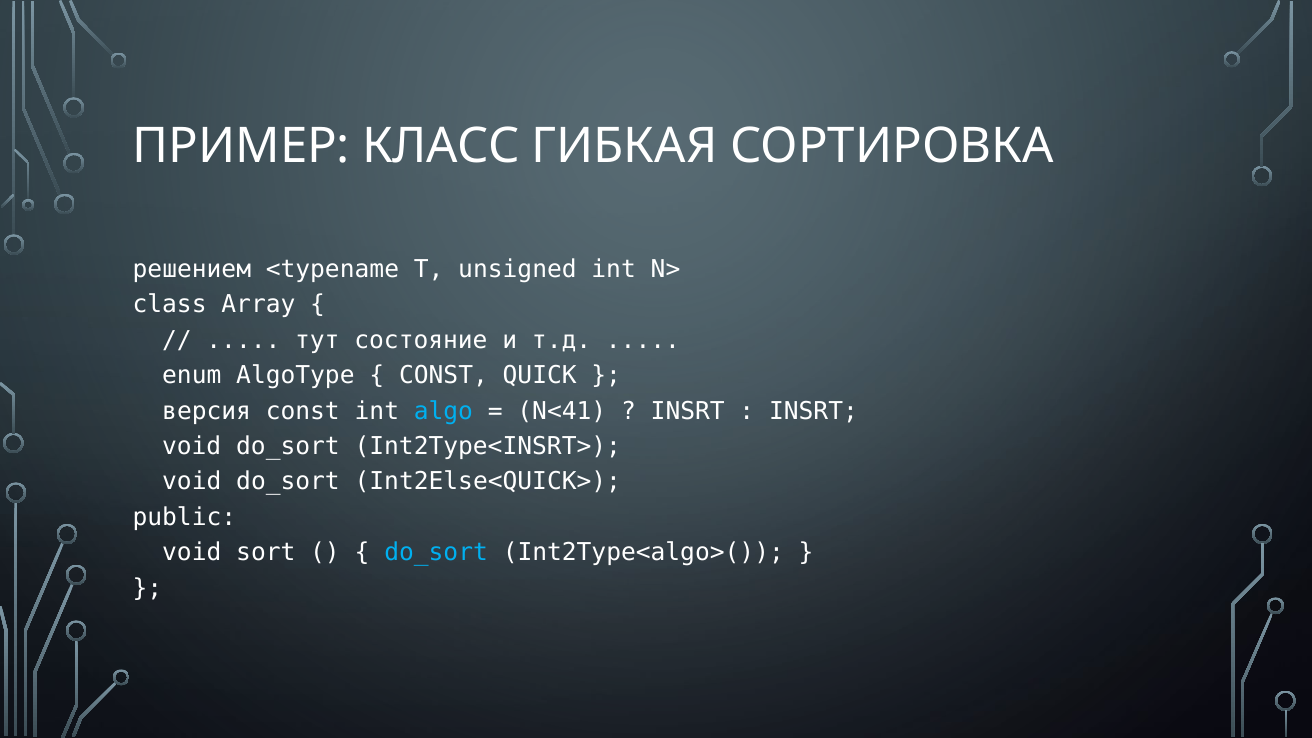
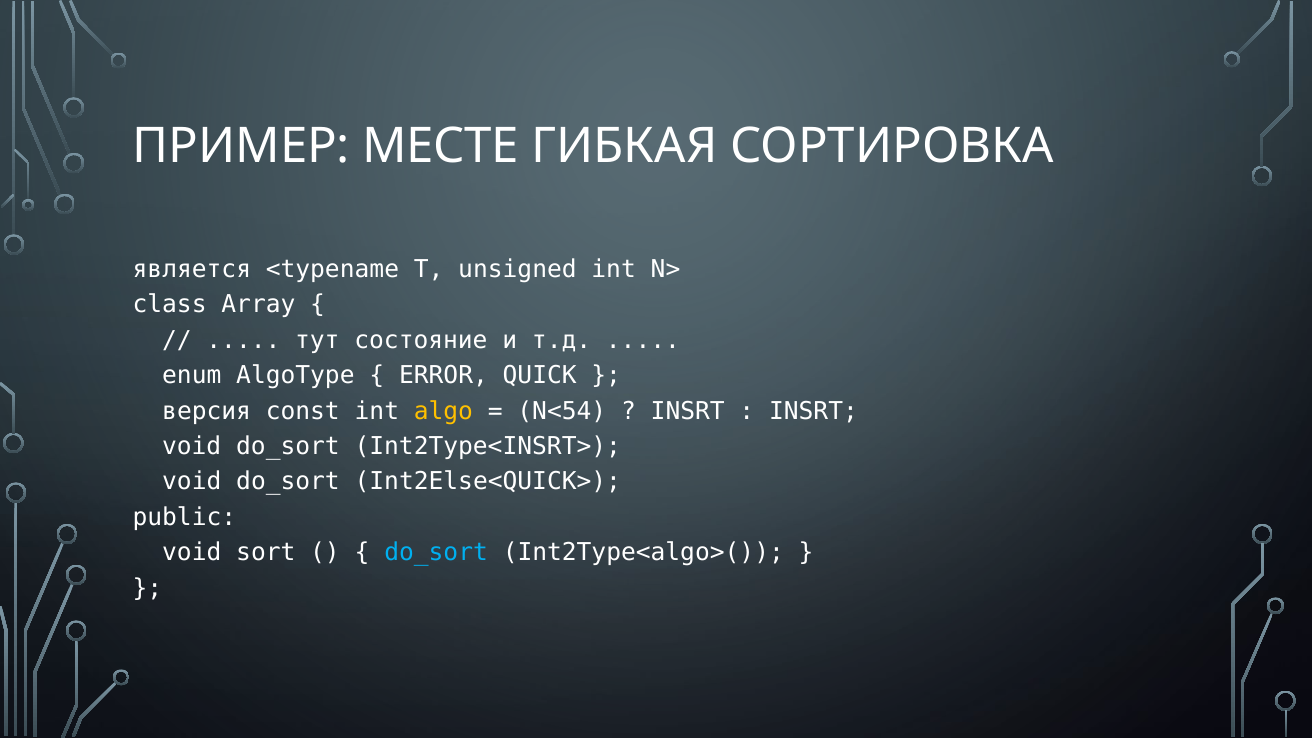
КЛАСС: КЛАСС -> МЕСТЕ
решением: решением -> является
CONST at (443, 376): CONST -> ERROR
algo colour: light blue -> yellow
N<41: N<41 -> N<54
